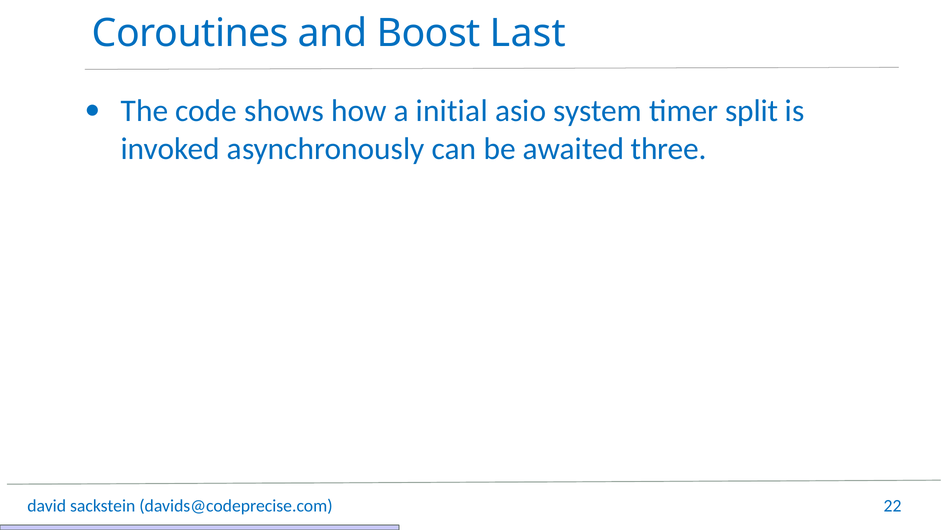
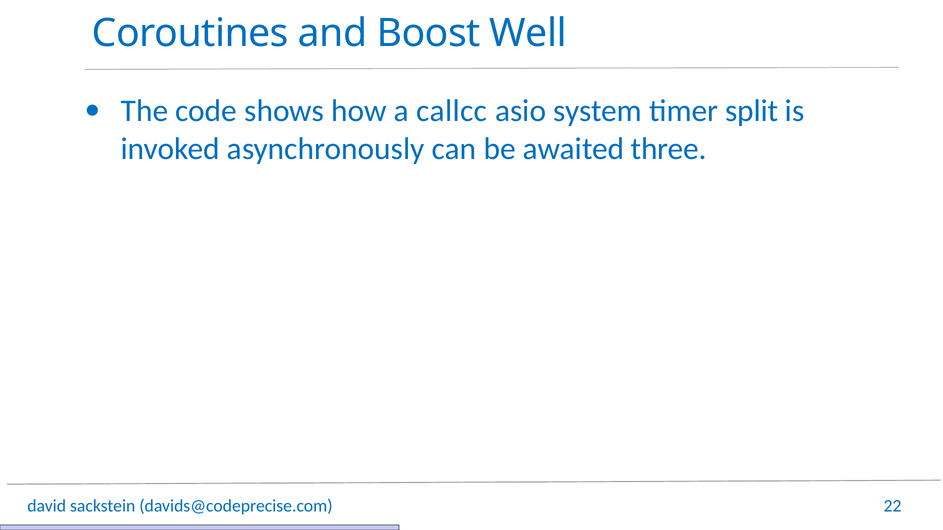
Last: Last -> Well
initial: initial -> callcc
